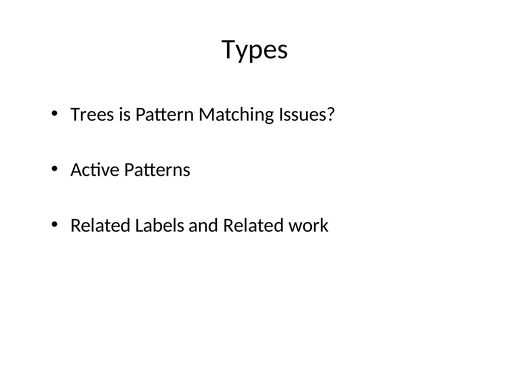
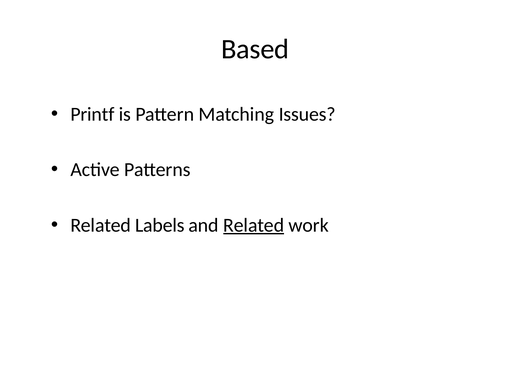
Types: Types -> Based
Trees: Trees -> Printf
Related at (254, 226) underline: none -> present
